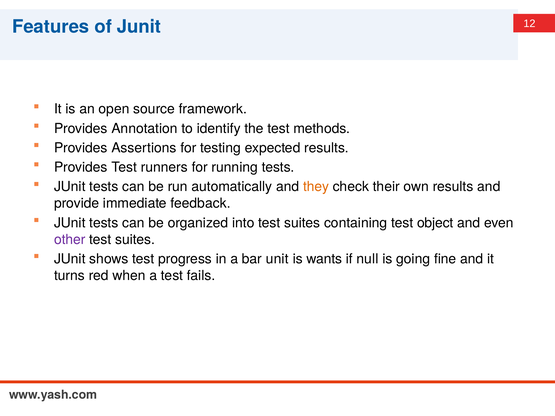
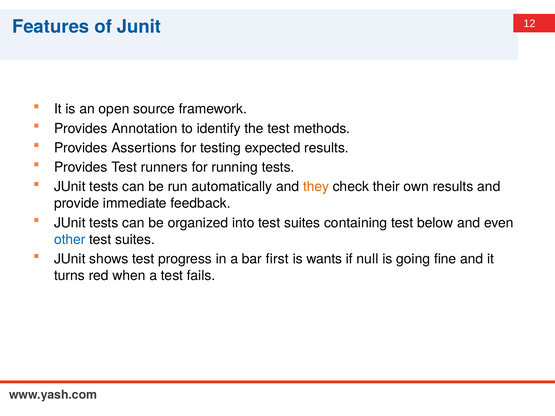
object: object -> below
other colour: purple -> blue
unit: unit -> first
